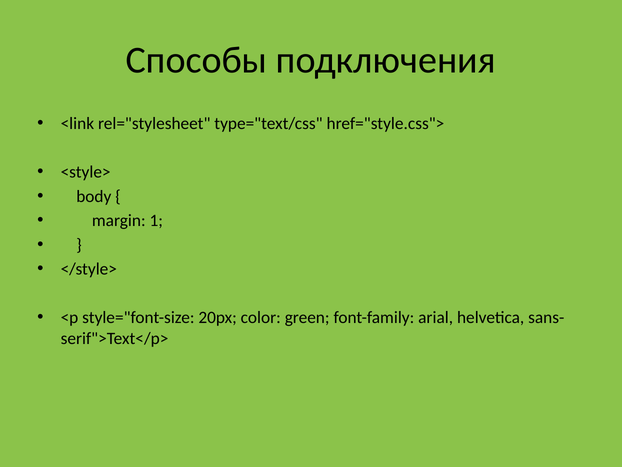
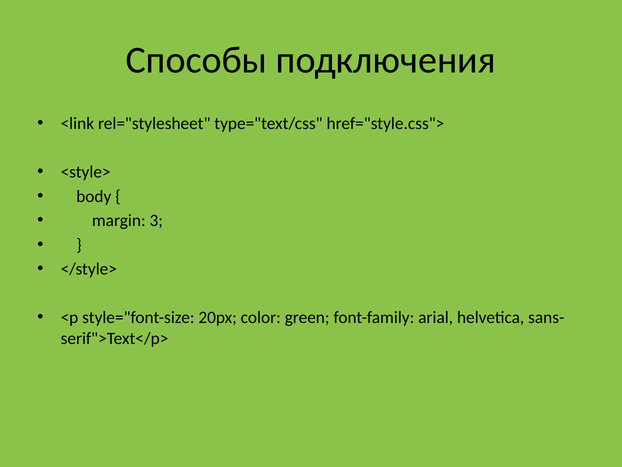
1: 1 -> 3
